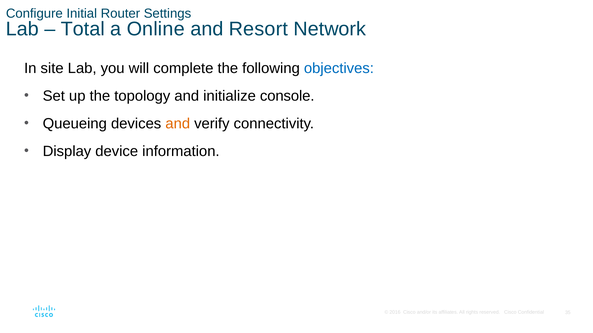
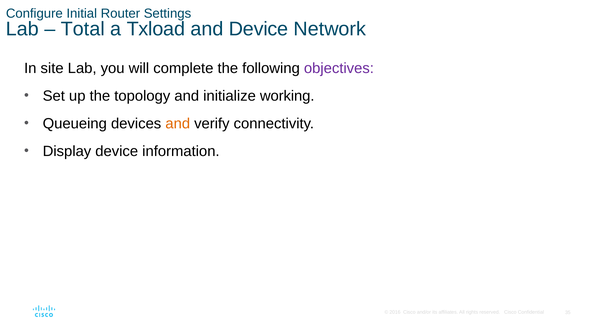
Online: Online -> Txload
and Resort: Resort -> Device
objectives colour: blue -> purple
console: console -> working
